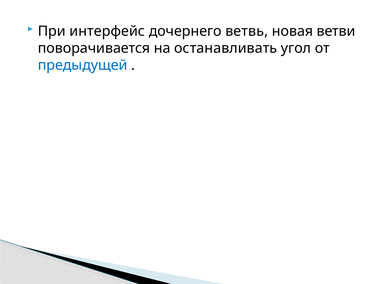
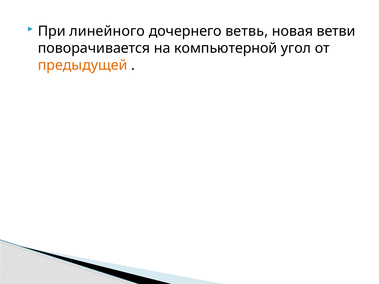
интерфейс: интерфейс -> линейного
останавливать: останавливать -> компьютерной
предыдущей colour: blue -> orange
